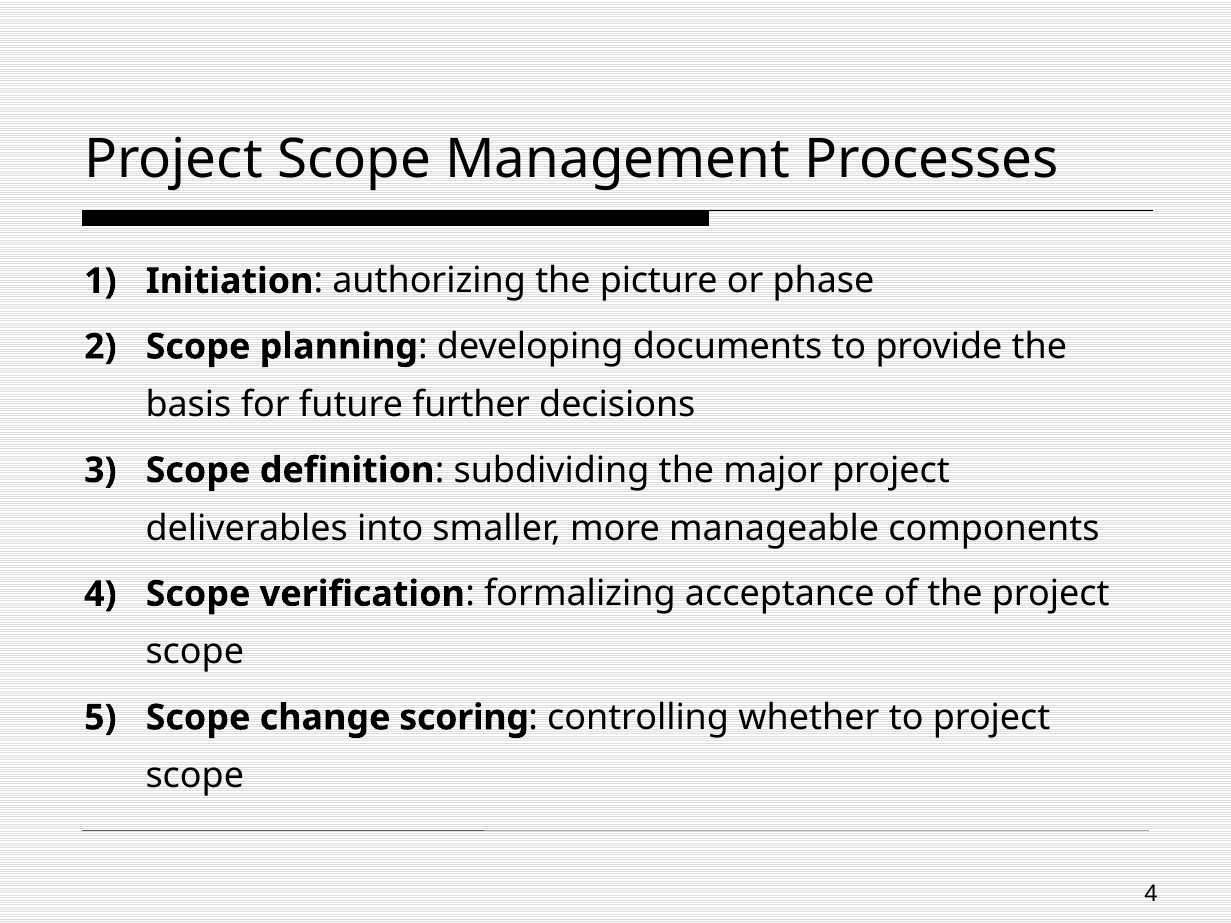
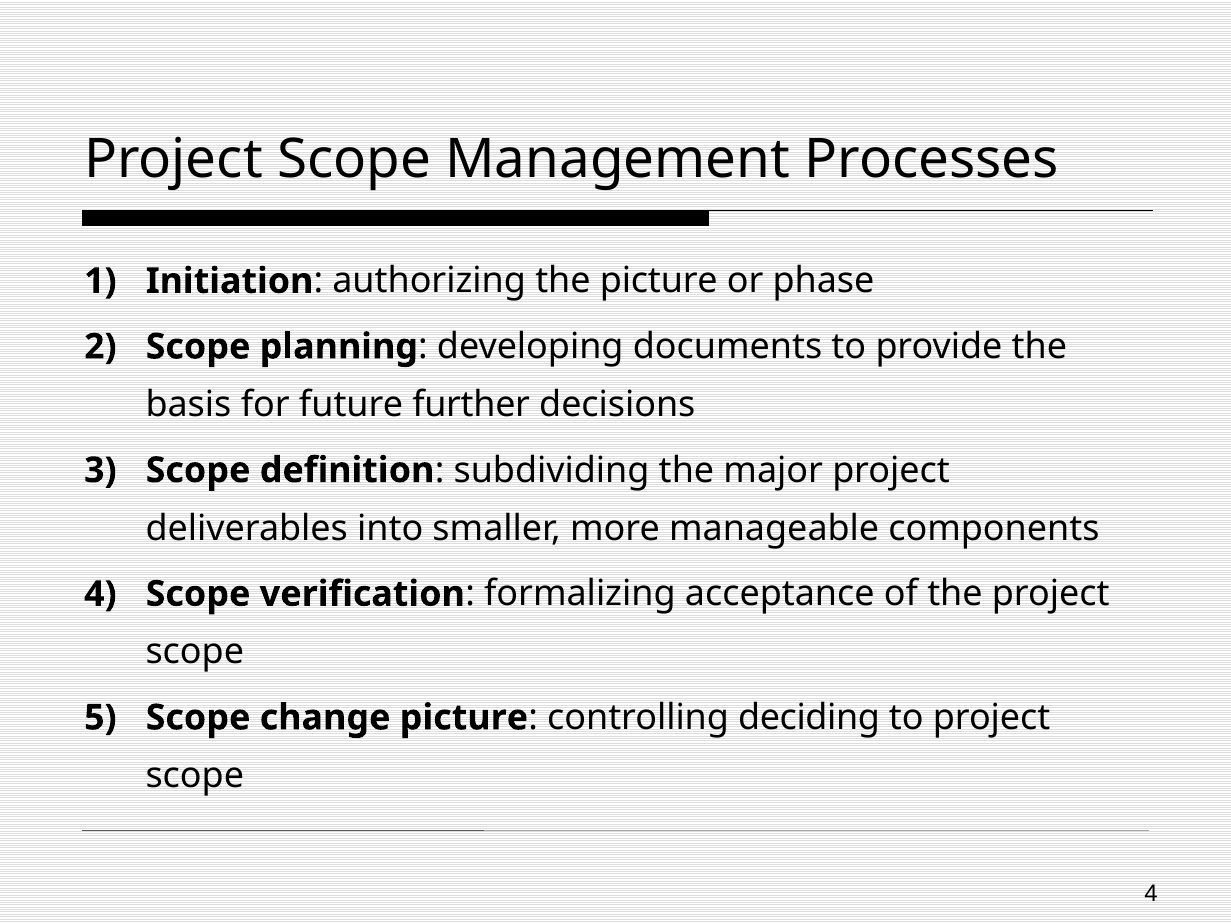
change scoring: scoring -> picture
whether: whether -> deciding
